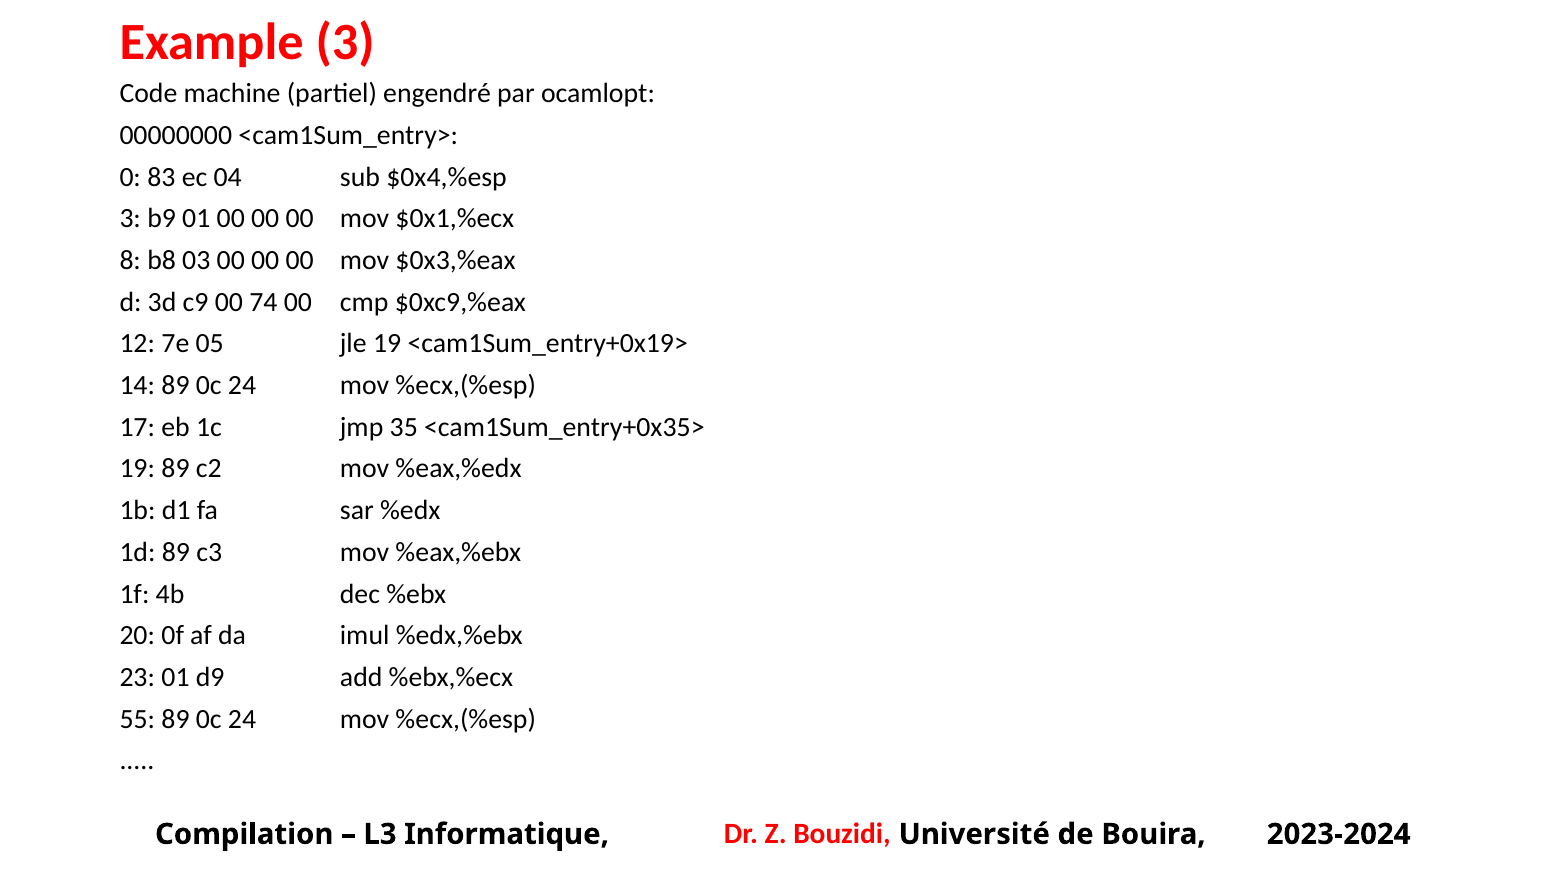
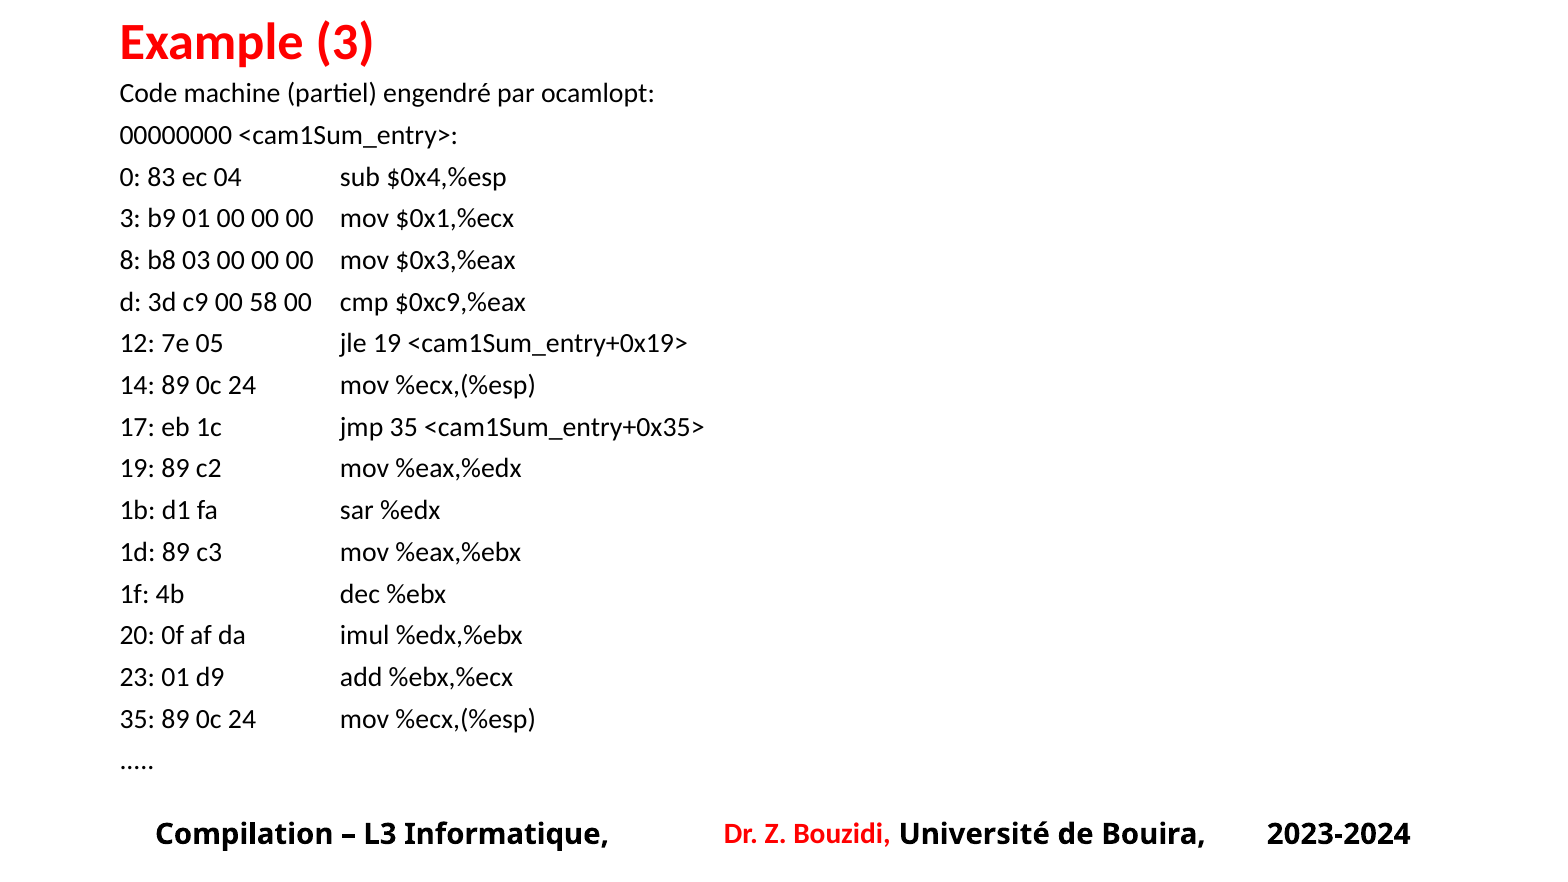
74: 74 -> 58
55 at (137, 719): 55 -> 35
